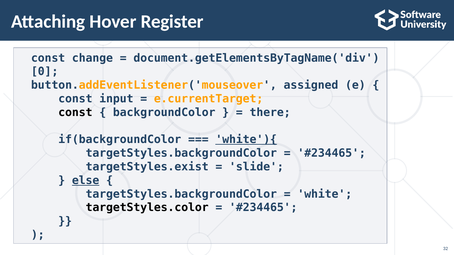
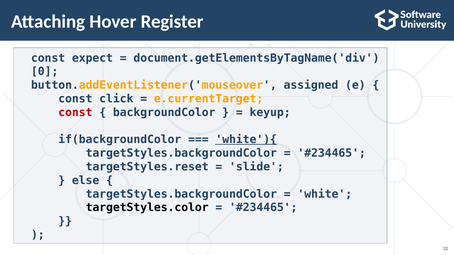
change: change -> expect
input: input -> click
const at (75, 113) colour: black -> red
there: there -> keyup
targetStyles.exist: targetStyles.exist -> targetStyles.reset
else underline: present -> none
